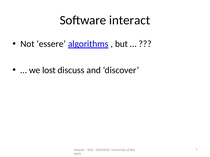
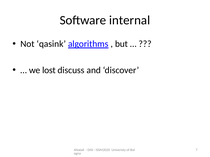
interact: interact -> internal
essere: essere -> qasink
